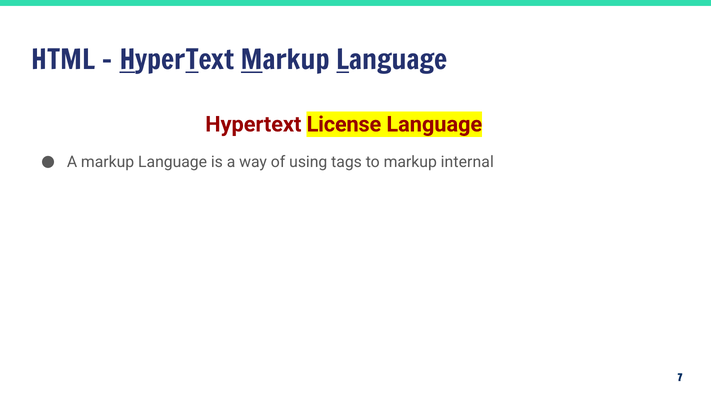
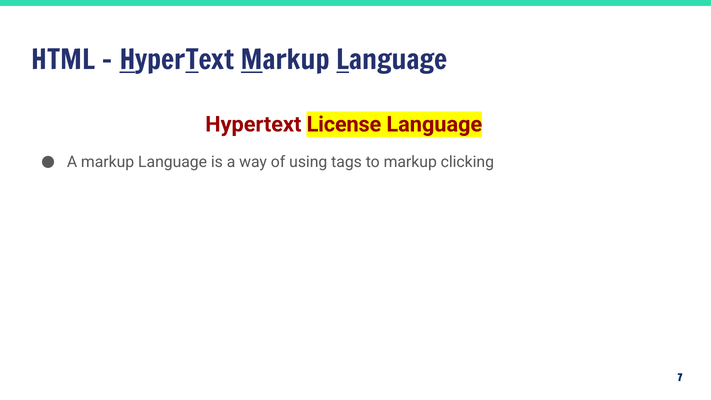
internal: internal -> clicking
